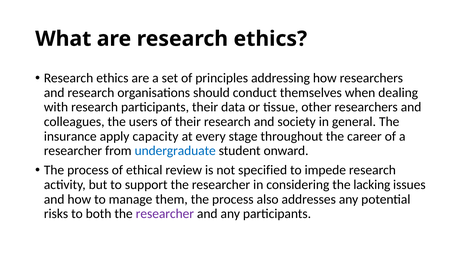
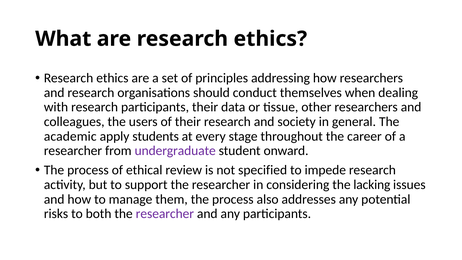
insurance: insurance -> academic
capacity: capacity -> students
undergraduate colour: blue -> purple
